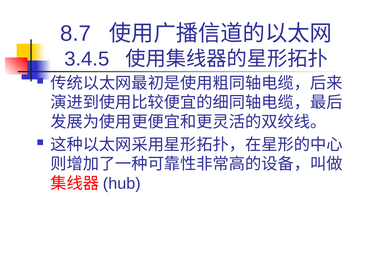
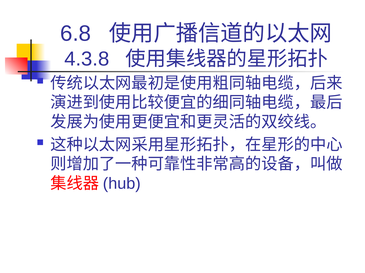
8.7: 8.7 -> 6.8
3.4.5: 3.4.5 -> 4.3.8
